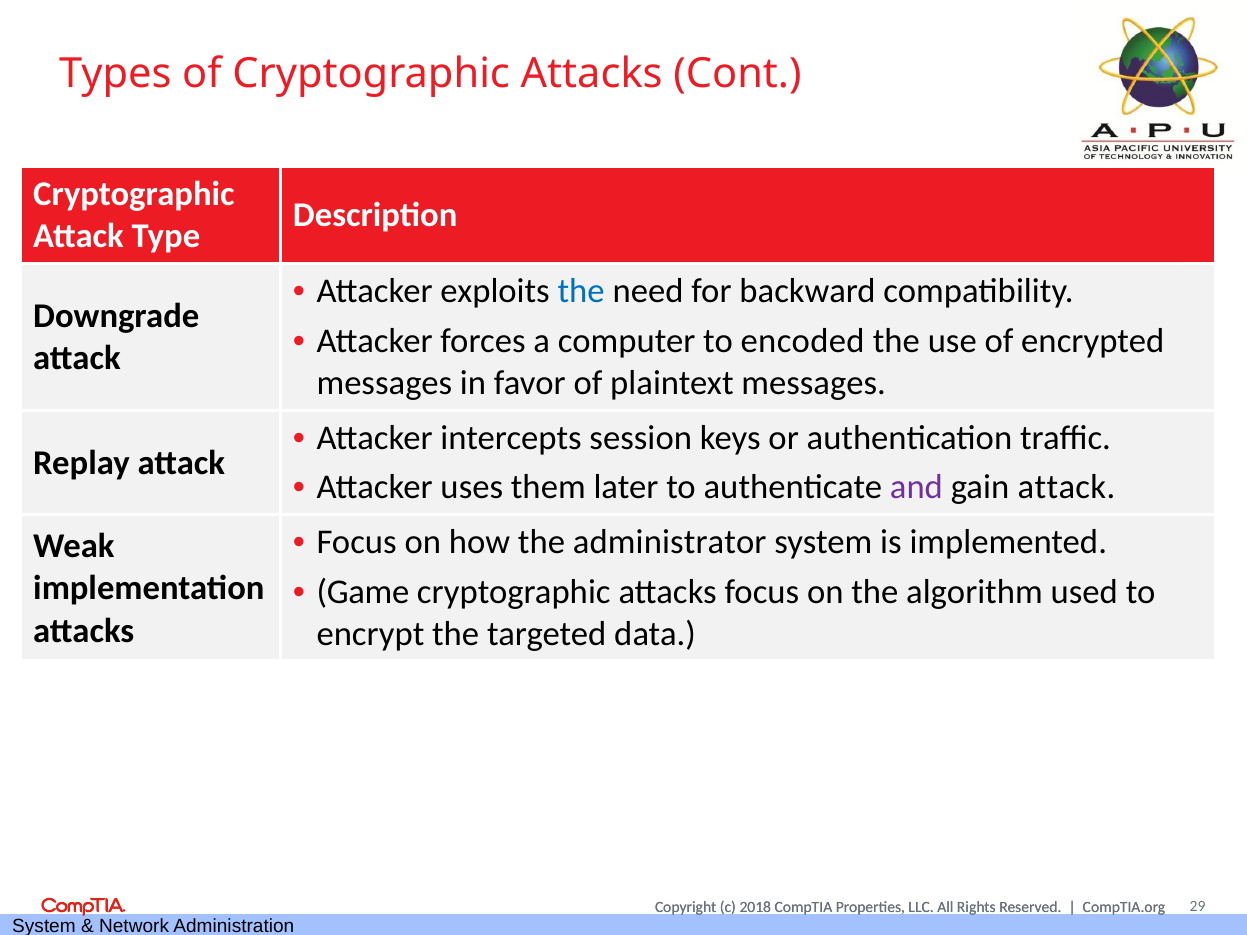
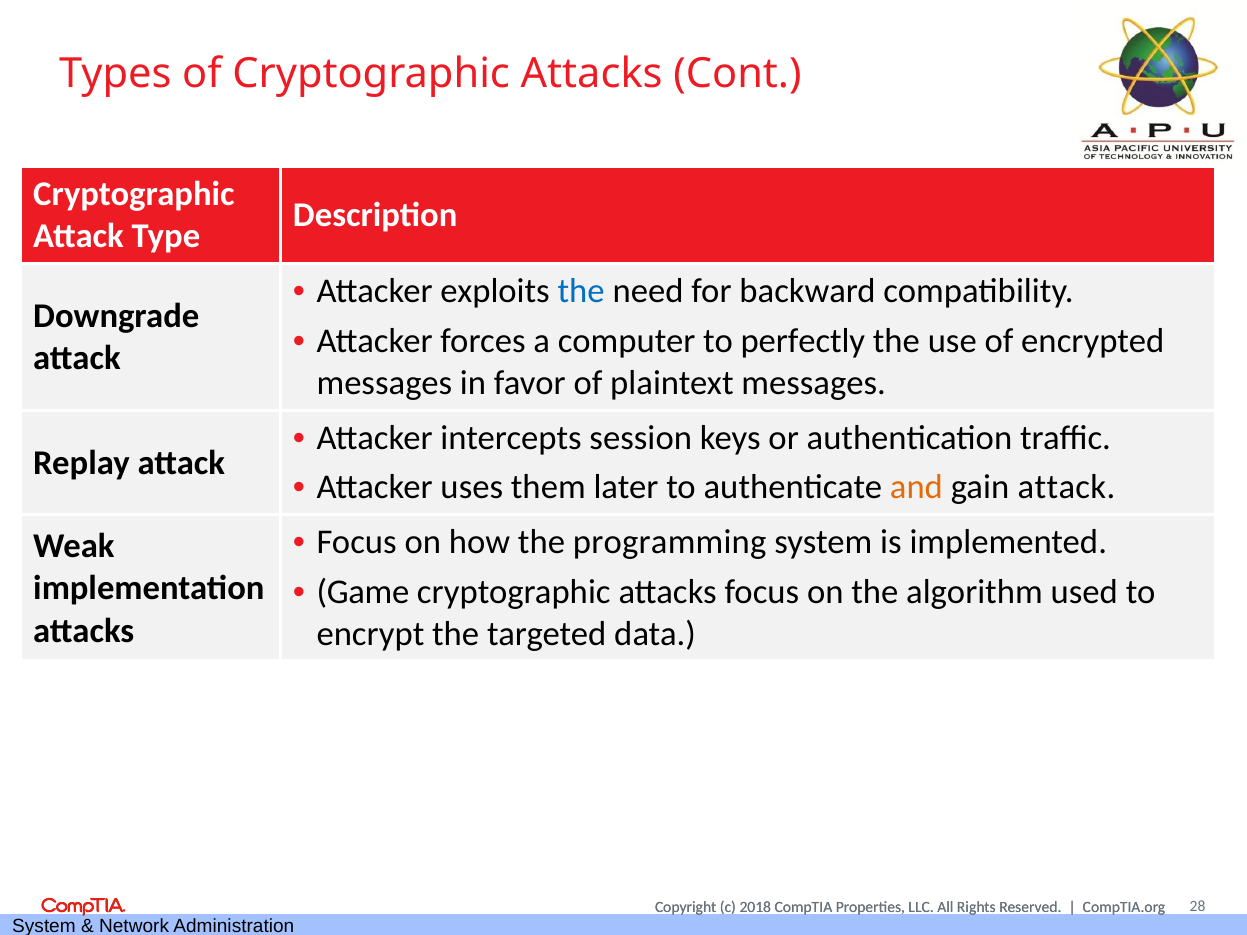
encoded: encoded -> perfectly
and colour: purple -> orange
administrator: administrator -> programming
29: 29 -> 28
